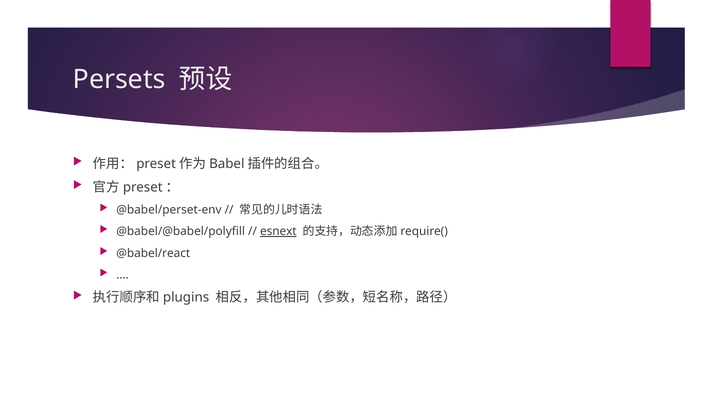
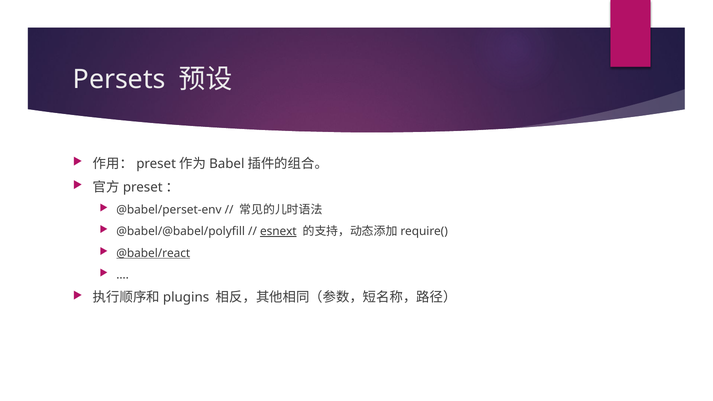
@babel/react underline: none -> present
